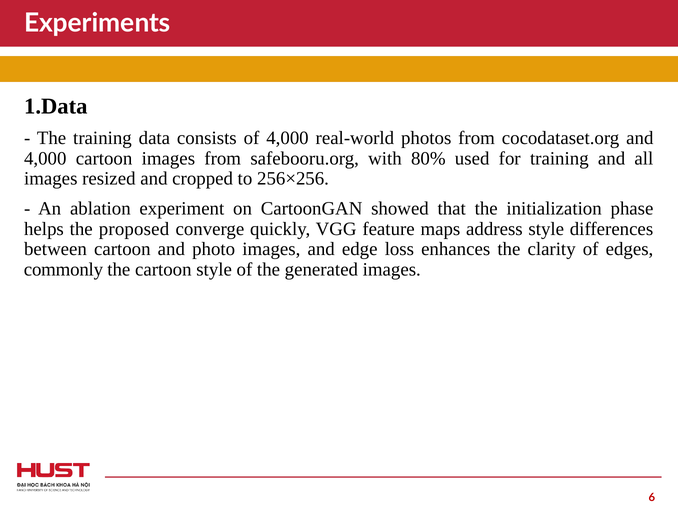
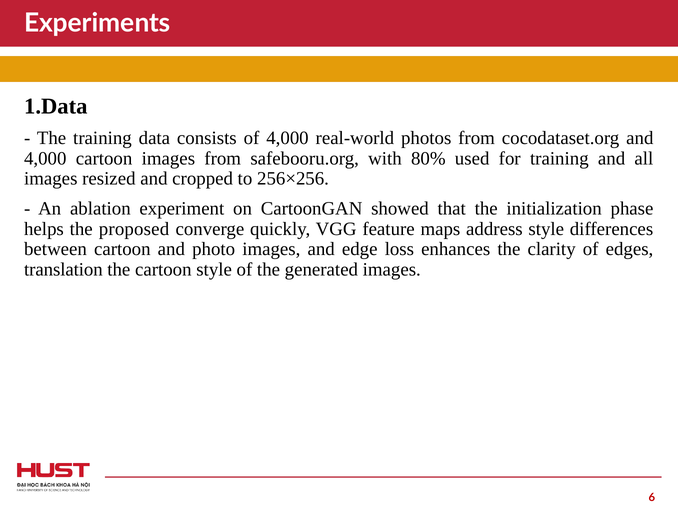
commonly: commonly -> translation
